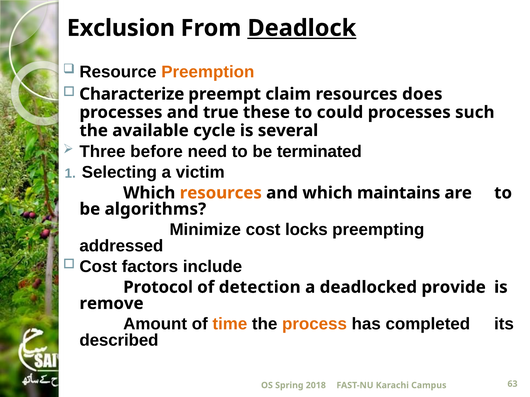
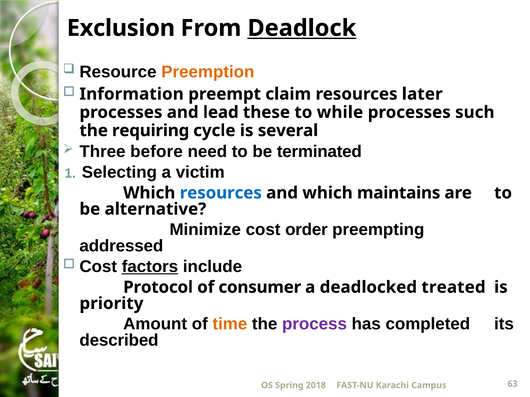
Characterize: Characterize -> Information
does: does -> later
true: true -> lead
could: could -> while
available: available -> requiring
resources at (221, 193) colour: orange -> blue
algorithms: algorithms -> alternative
locks: locks -> order
factors underline: none -> present
detection: detection -> consumer
provide: provide -> treated
remove: remove -> priority
process colour: orange -> purple
